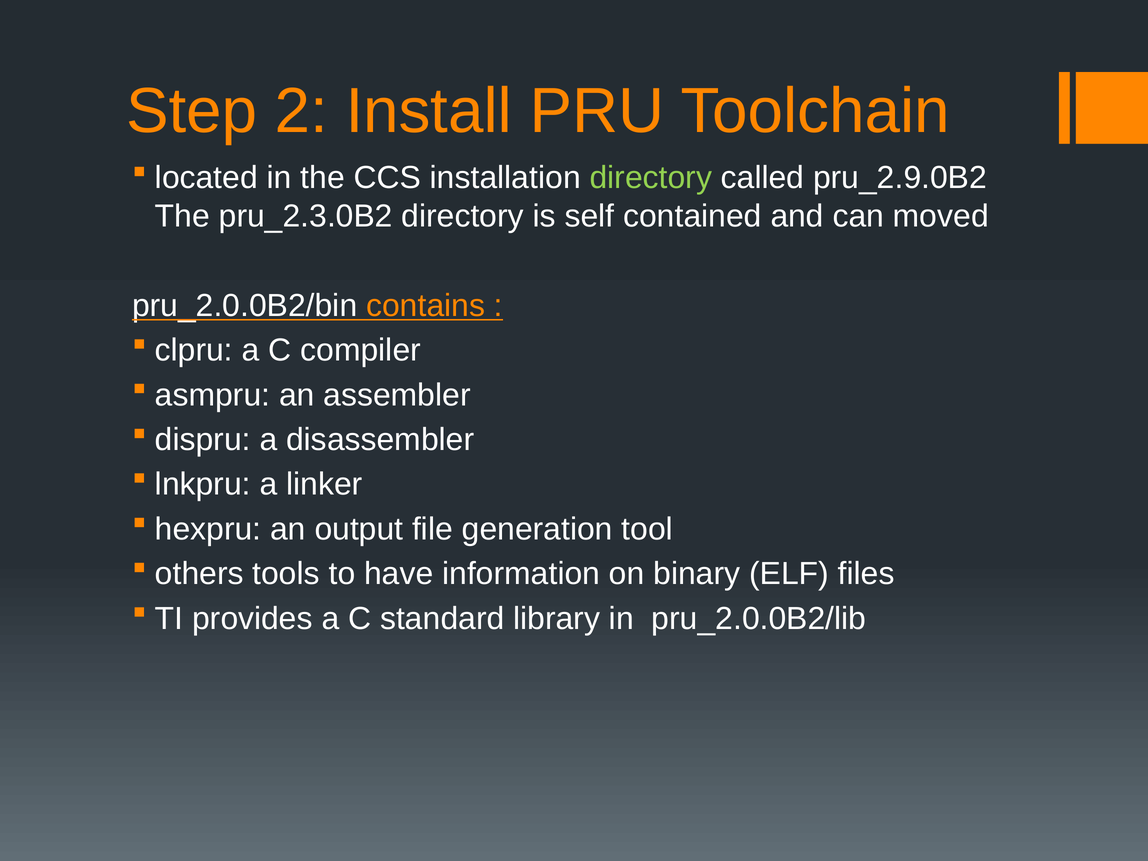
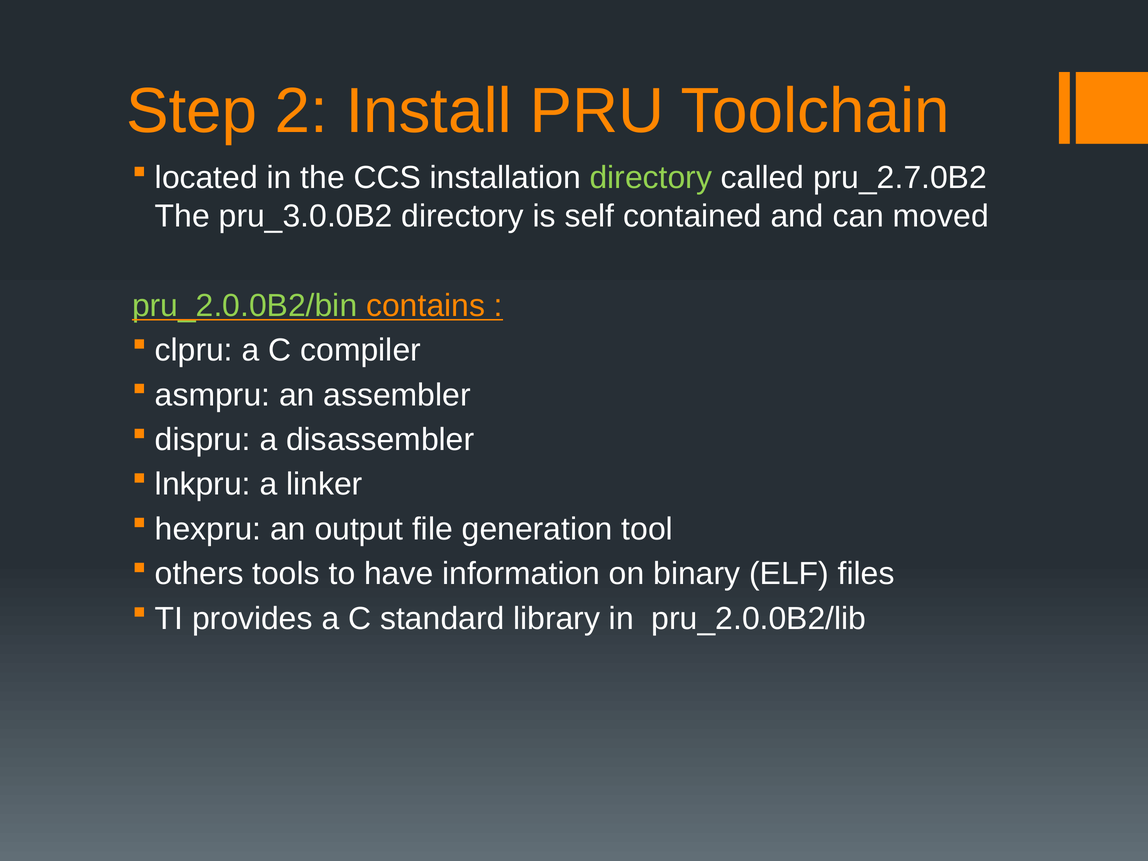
pru_2.9.0B2: pru_2.9.0B2 -> pru_2.7.0B2
pru_2.3.0B2: pru_2.3.0B2 -> pru_3.0.0B2
pru_2.0.0B2/bin colour: white -> light green
